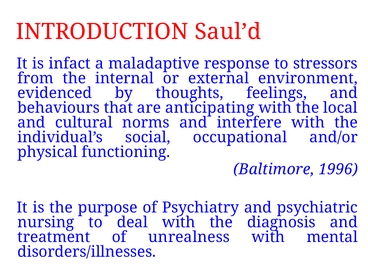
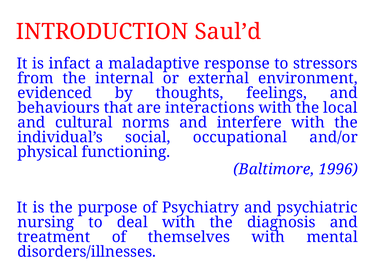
anticipating: anticipating -> interactions
unrealness: unrealness -> themselves
